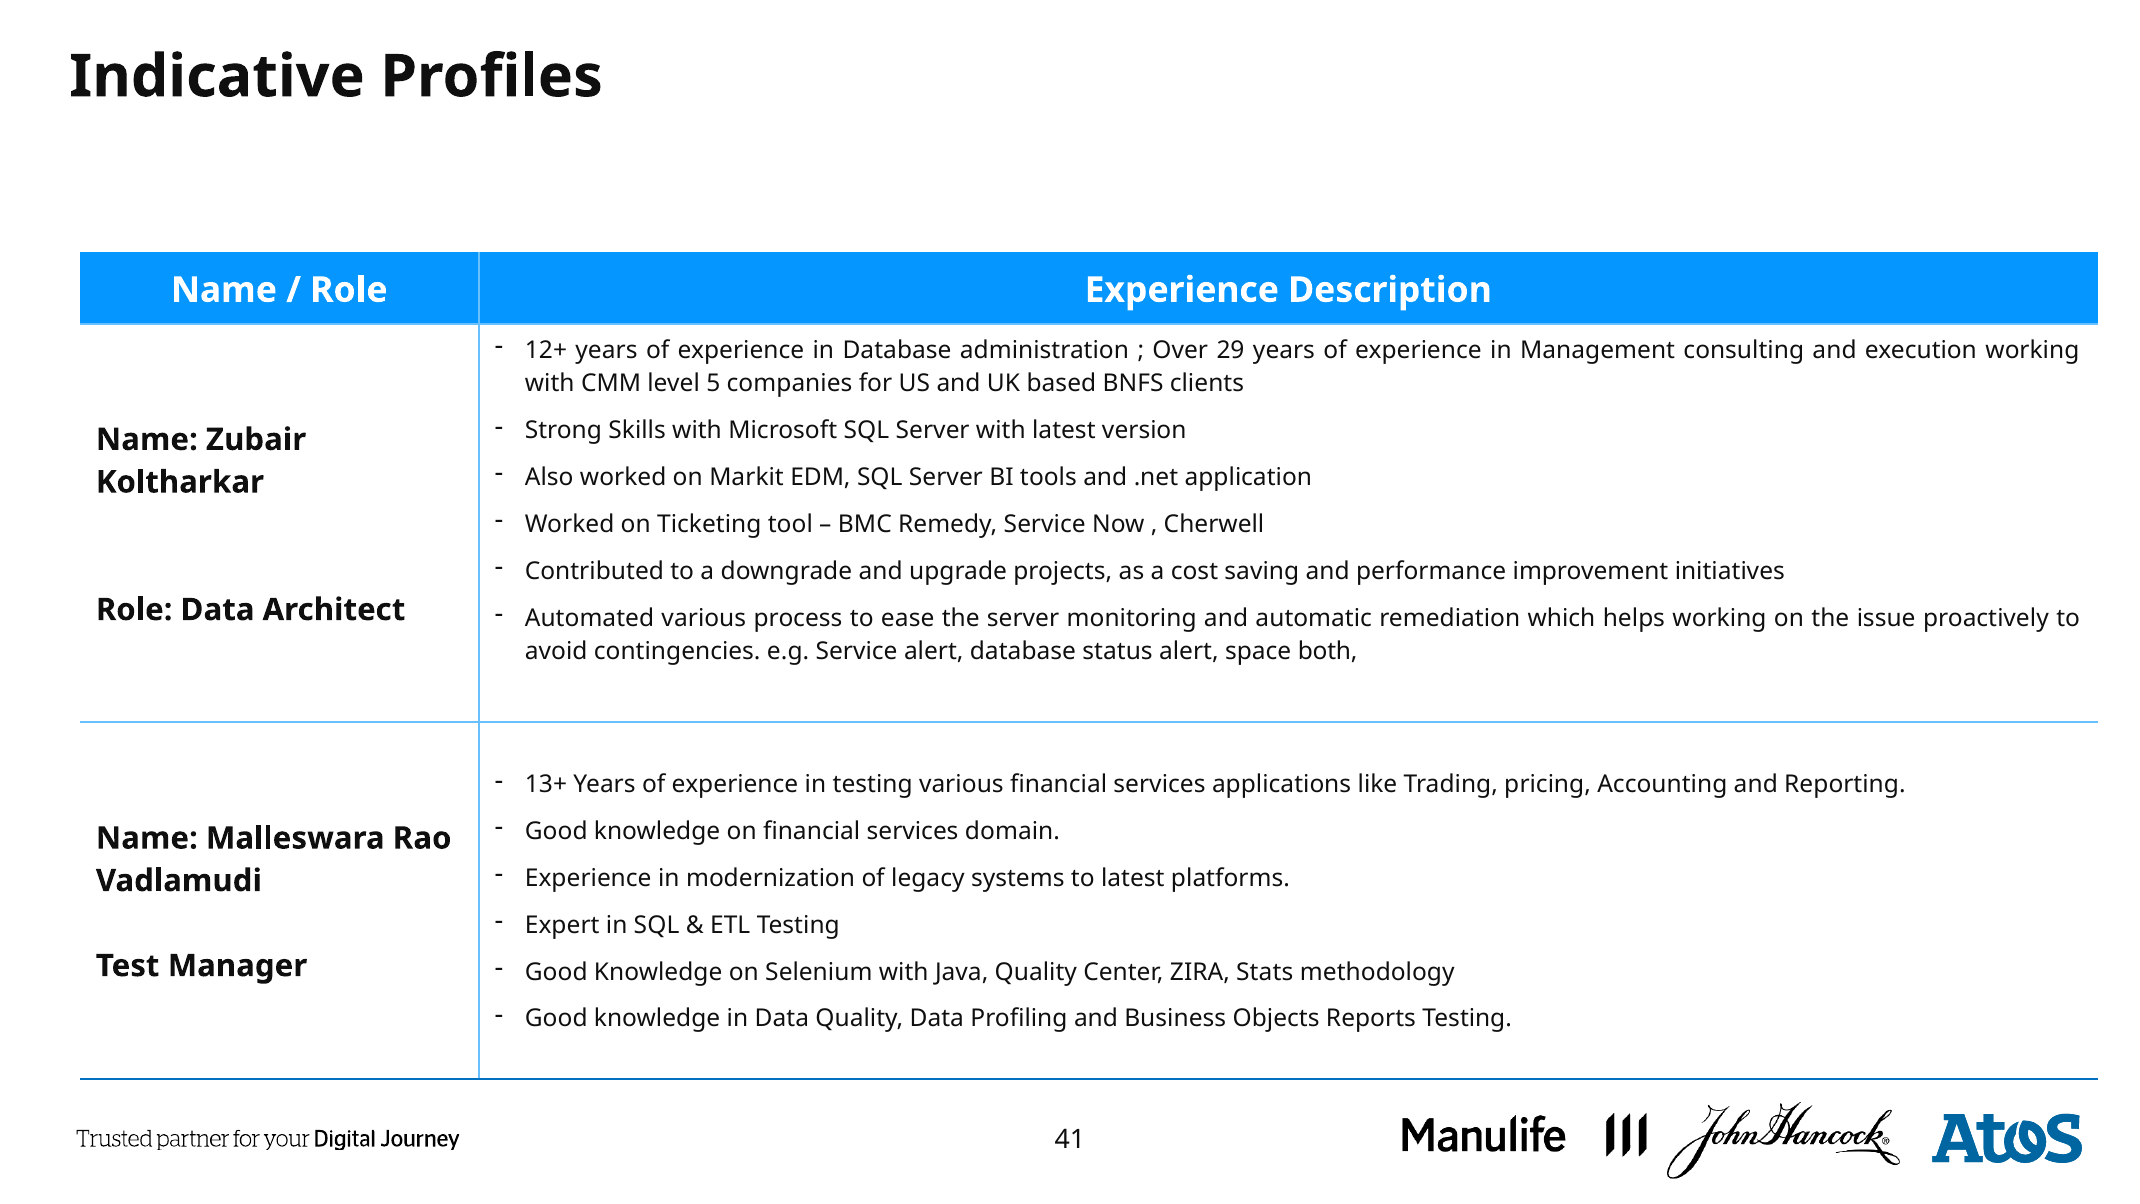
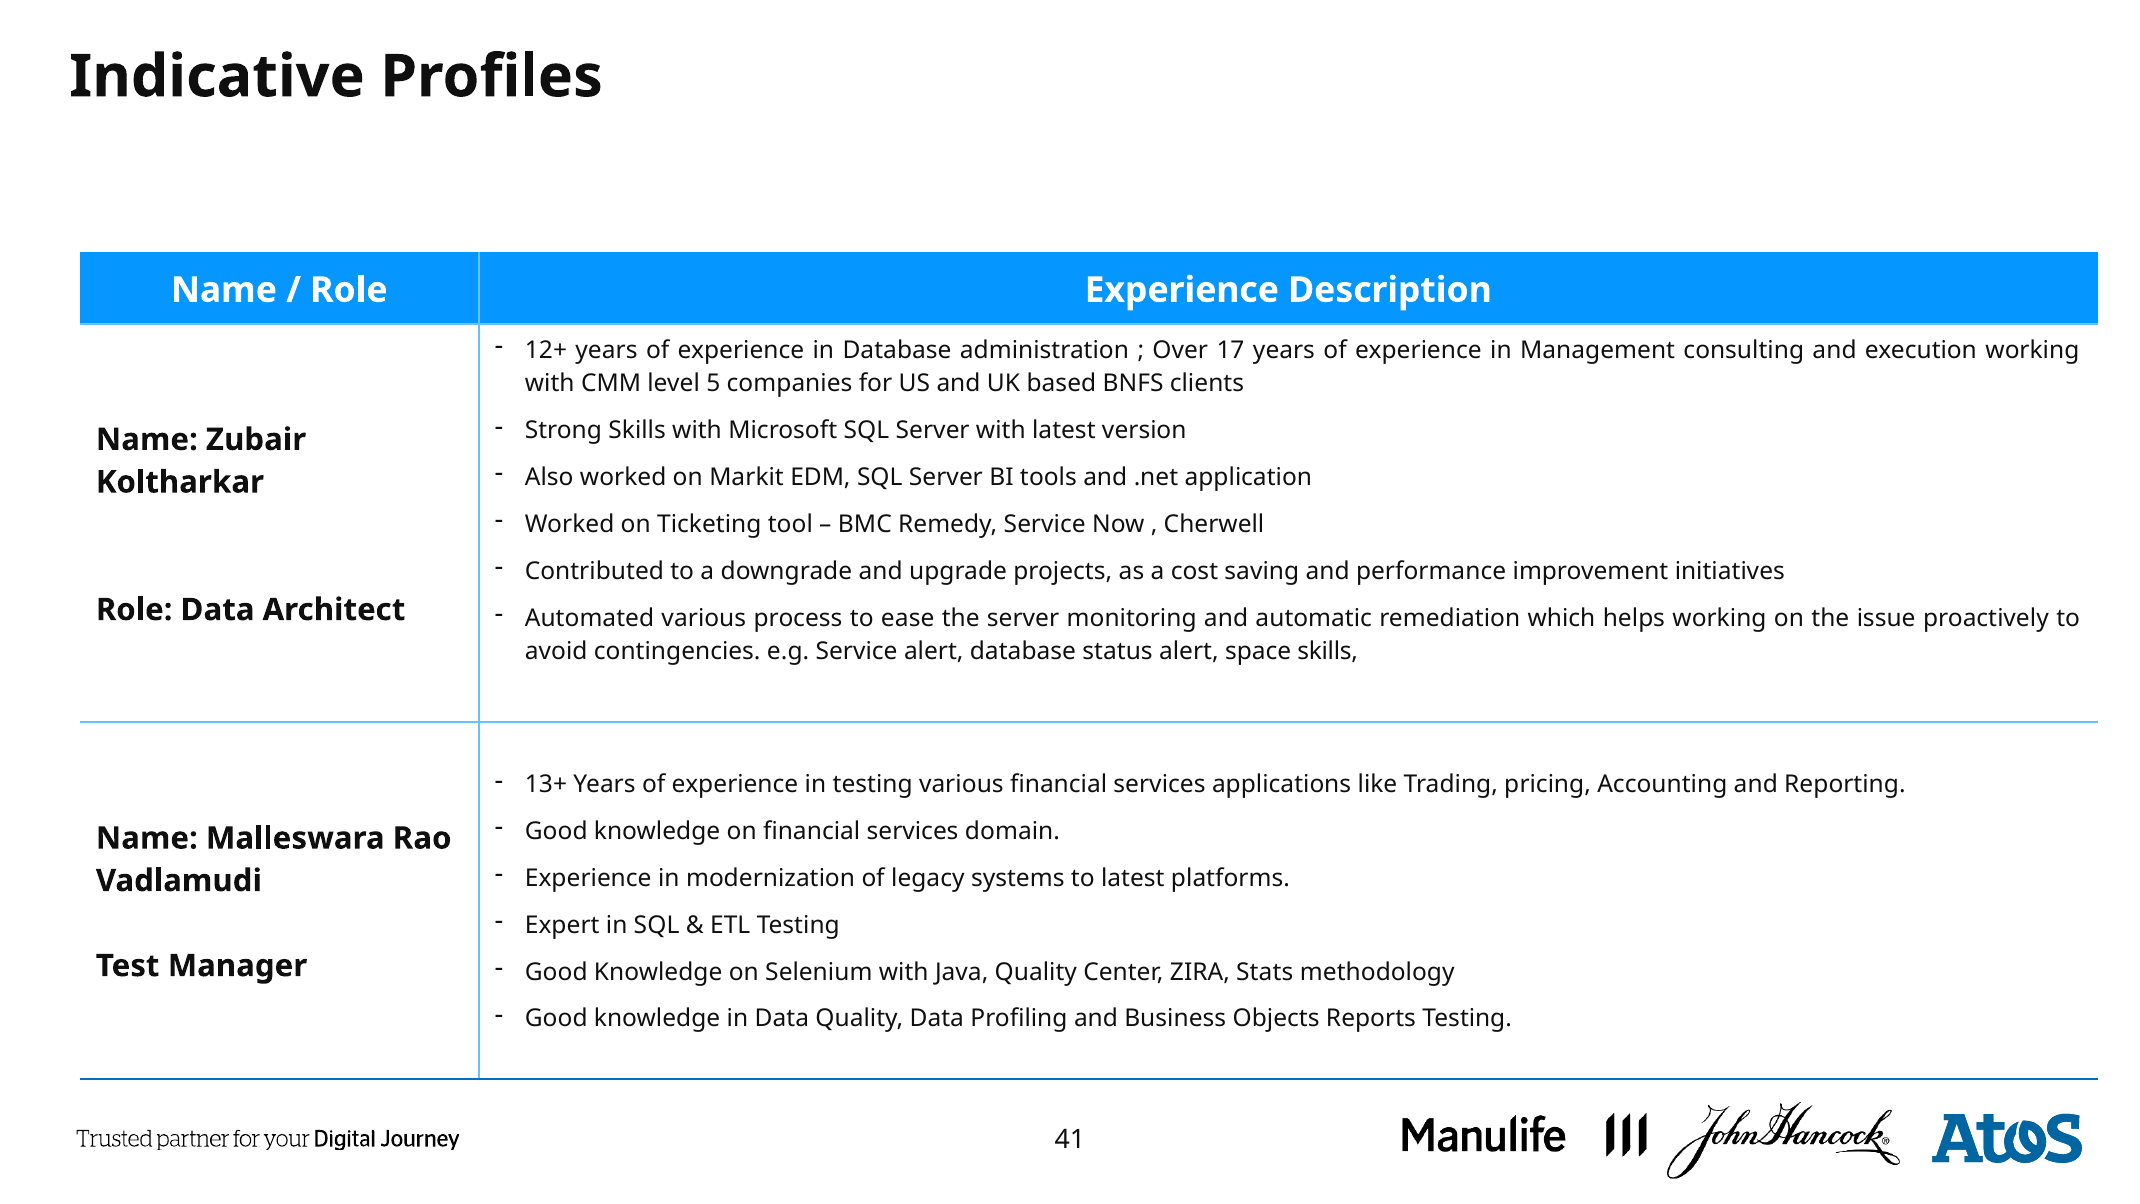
29: 29 -> 17
space both: both -> skills
